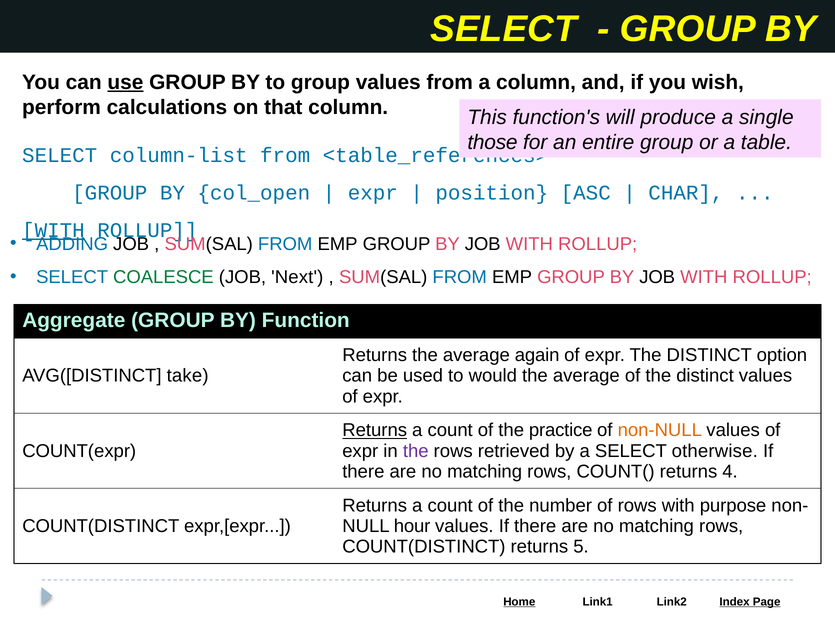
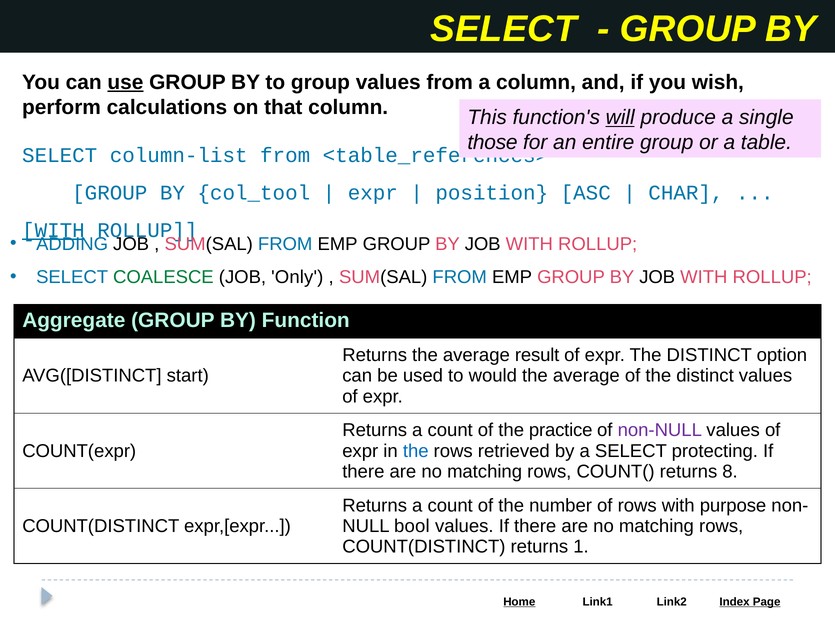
will underline: none -> present
col_open: col_open -> col_tool
Next: Next -> Only
again: again -> result
take: take -> start
Returns at (375, 431) underline: present -> none
non-NULL colour: orange -> purple
the at (416, 451) colour: purple -> blue
otherwise: otherwise -> protecting
4: 4 -> 8
hour: hour -> bool
5: 5 -> 1
